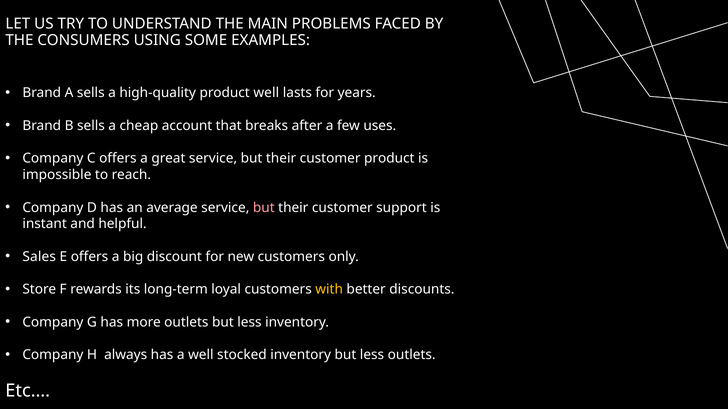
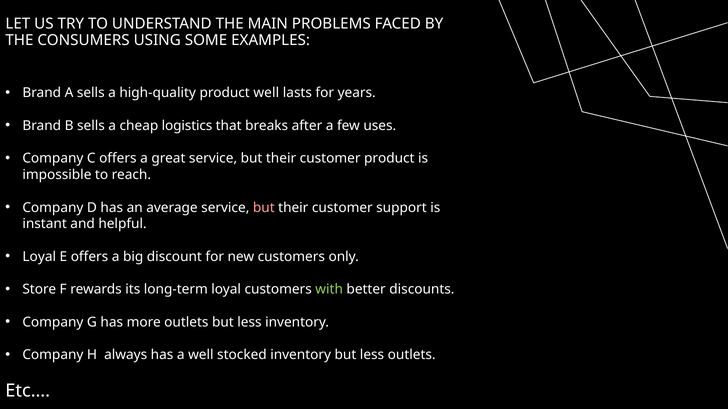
account: account -> logistics
Sales at (39, 257): Sales -> Loyal
with colour: yellow -> light green
